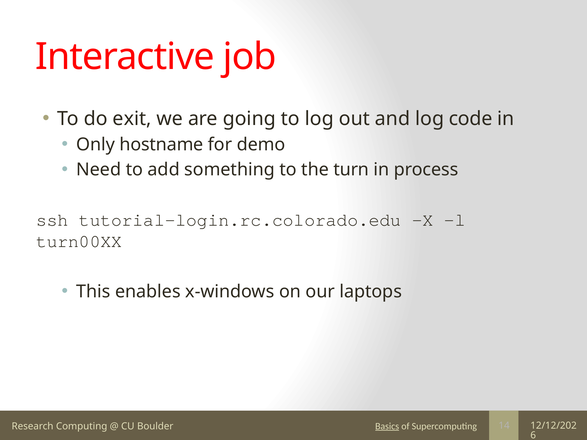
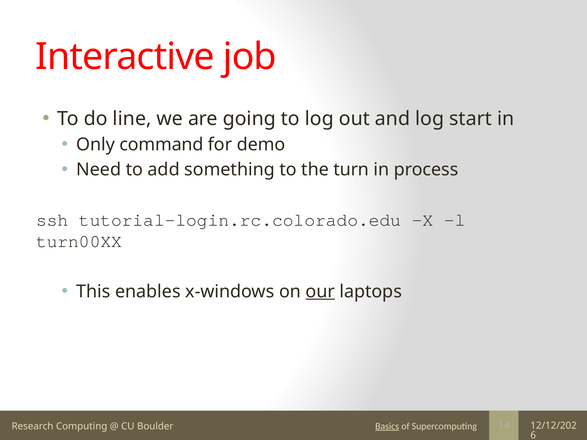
exit: exit -> line
code: code -> start
hostname: hostname -> command
our underline: none -> present
